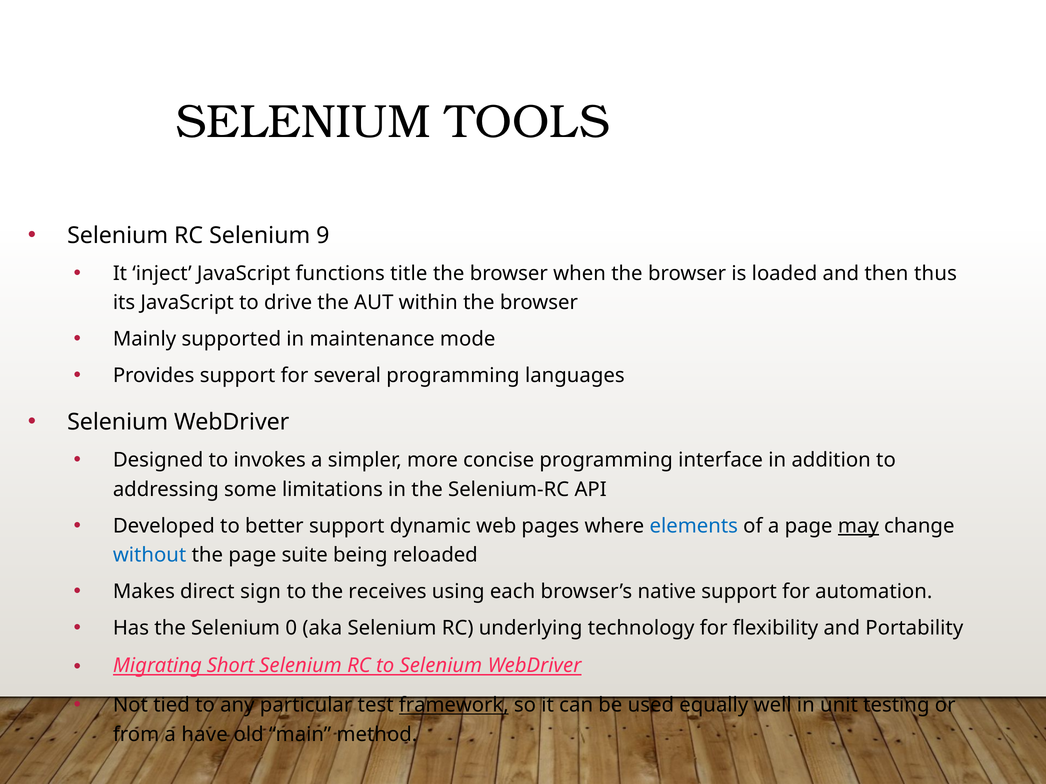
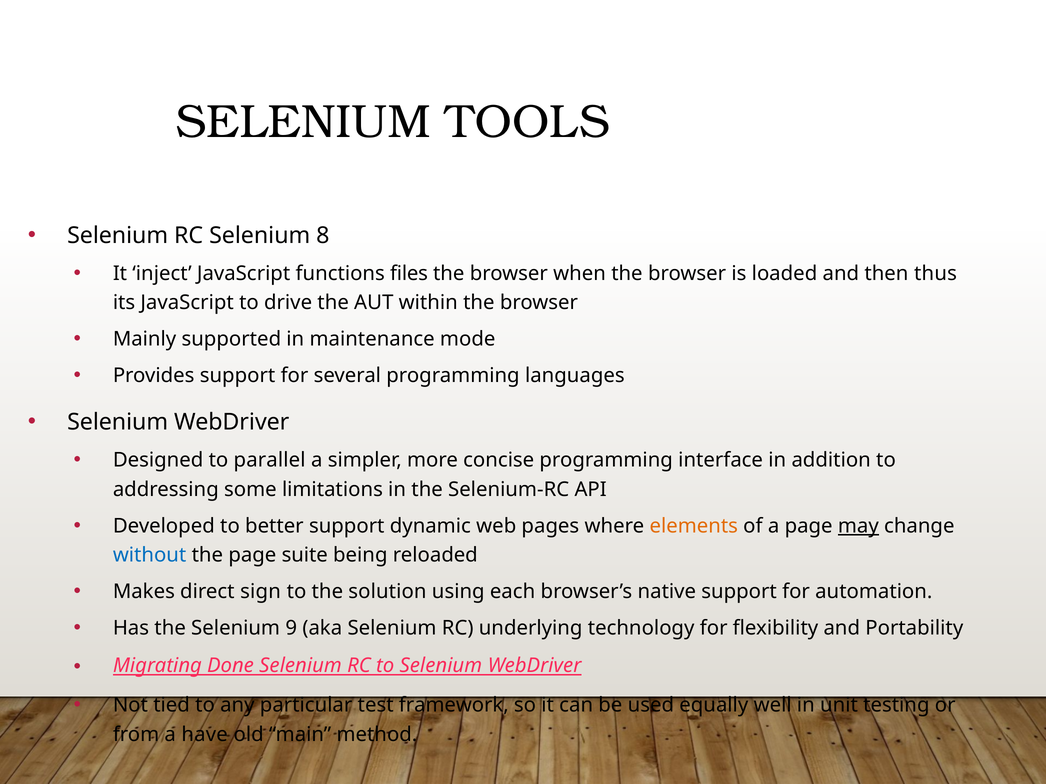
9: 9 -> 8
title: title -> files
invokes: invokes -> parallel
elements colour: blue -> orange
receives: receives -> solution
0: 0 -> 9
Short: Short -> Done
framework underline: present -> none
